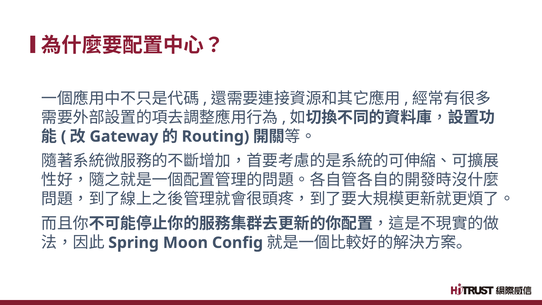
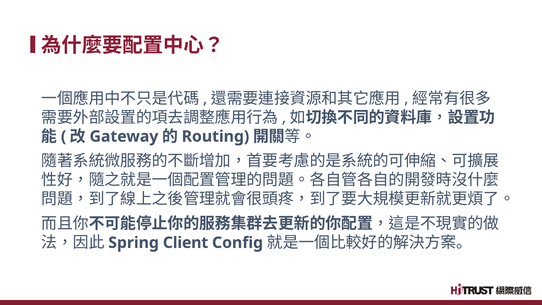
Moon: Moon -> Client
